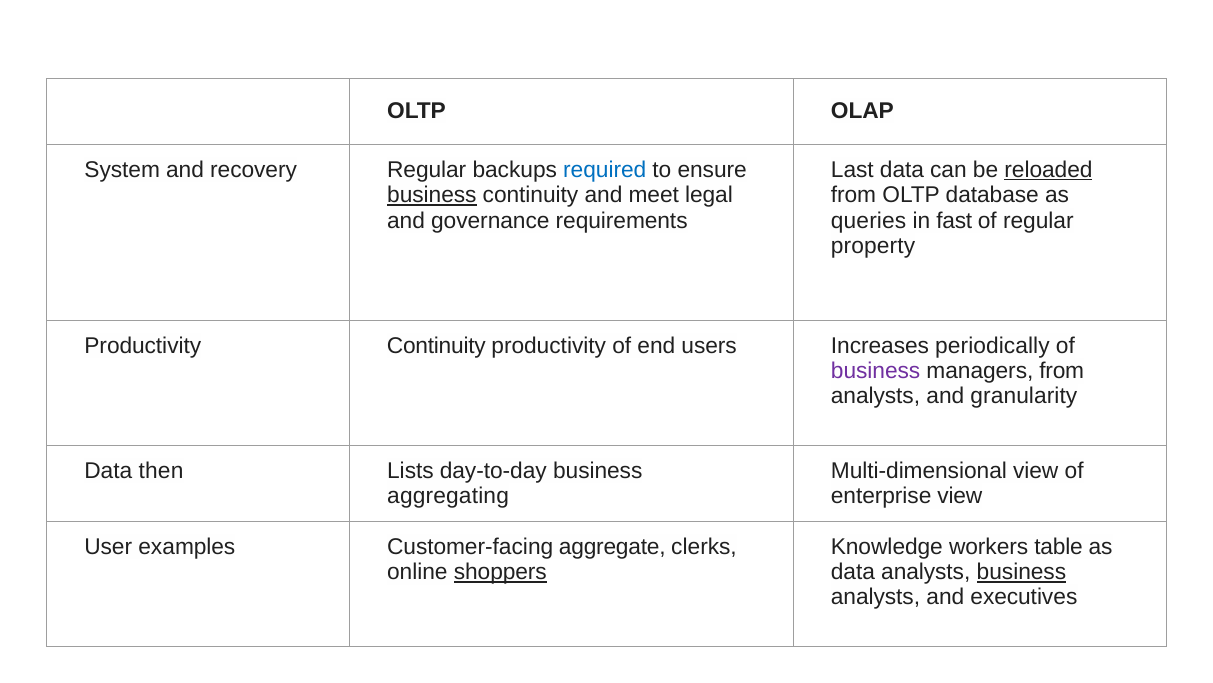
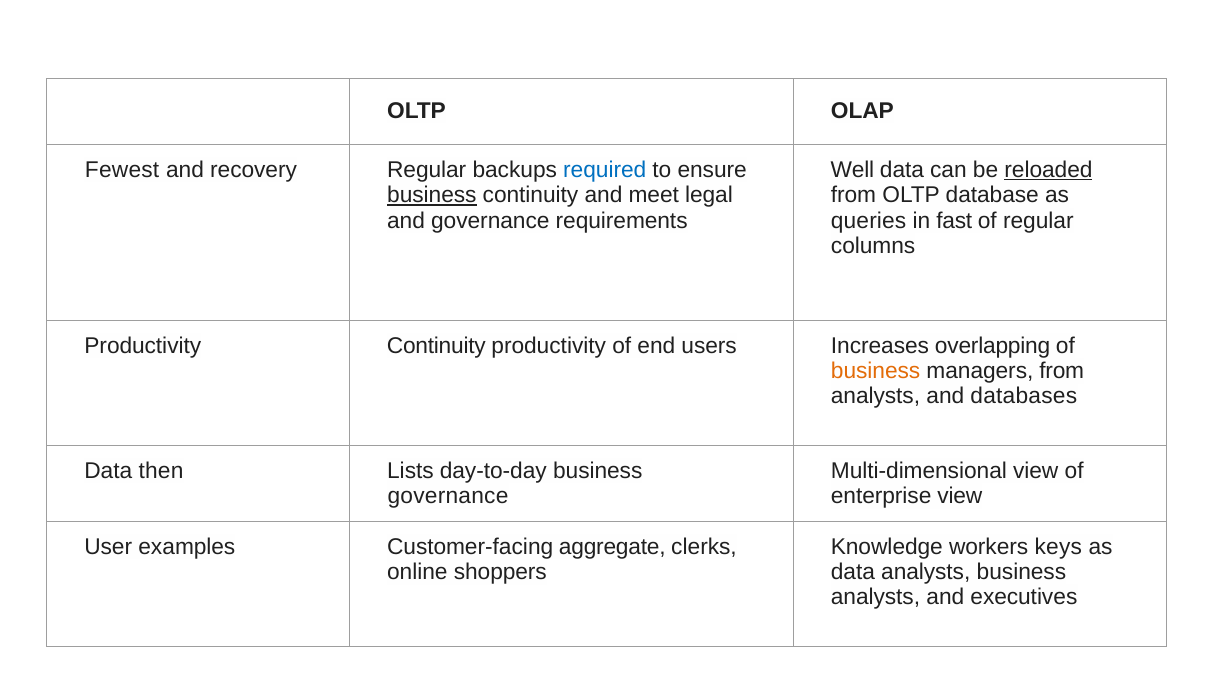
System: System -> Fewest
Last: Last -> Well
property: property -> columns
periodically: periodically -> overlapping
business at (876, 371) colour: purple -> orange
granularity: granularity -> databases
aggregating at (448, 496): aggregating -> governance
table: table -> keys
shoppers underline: present -> none
business at (1021, 571) underline: present -> none
